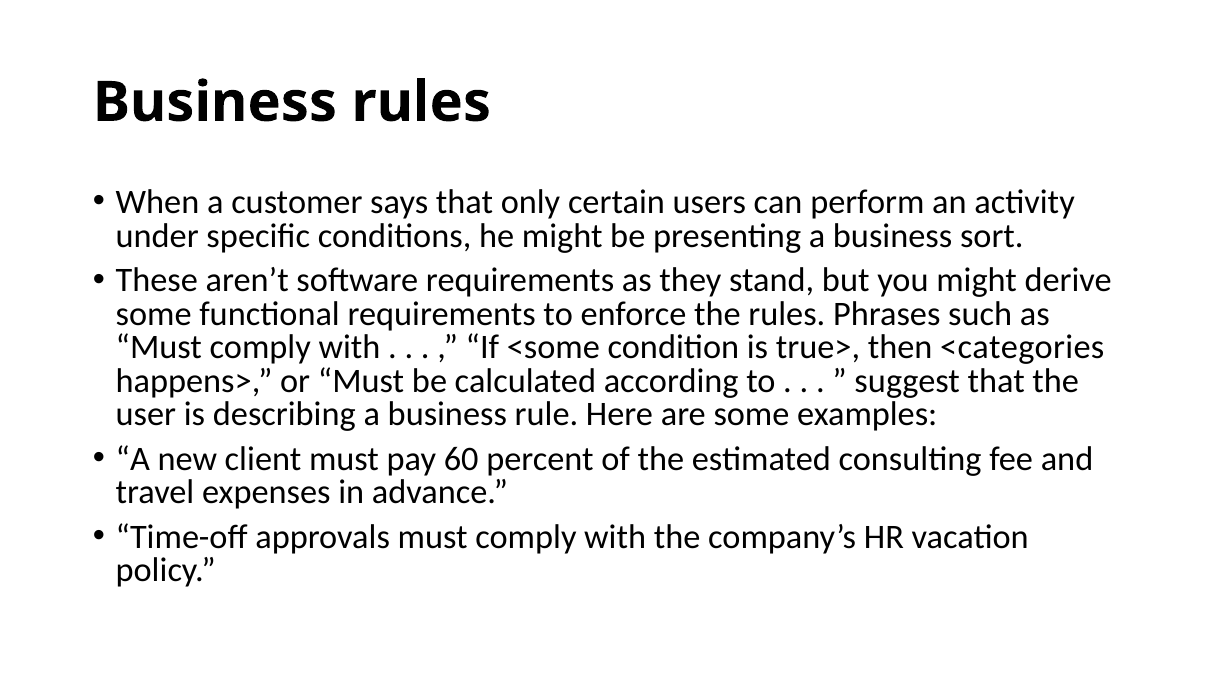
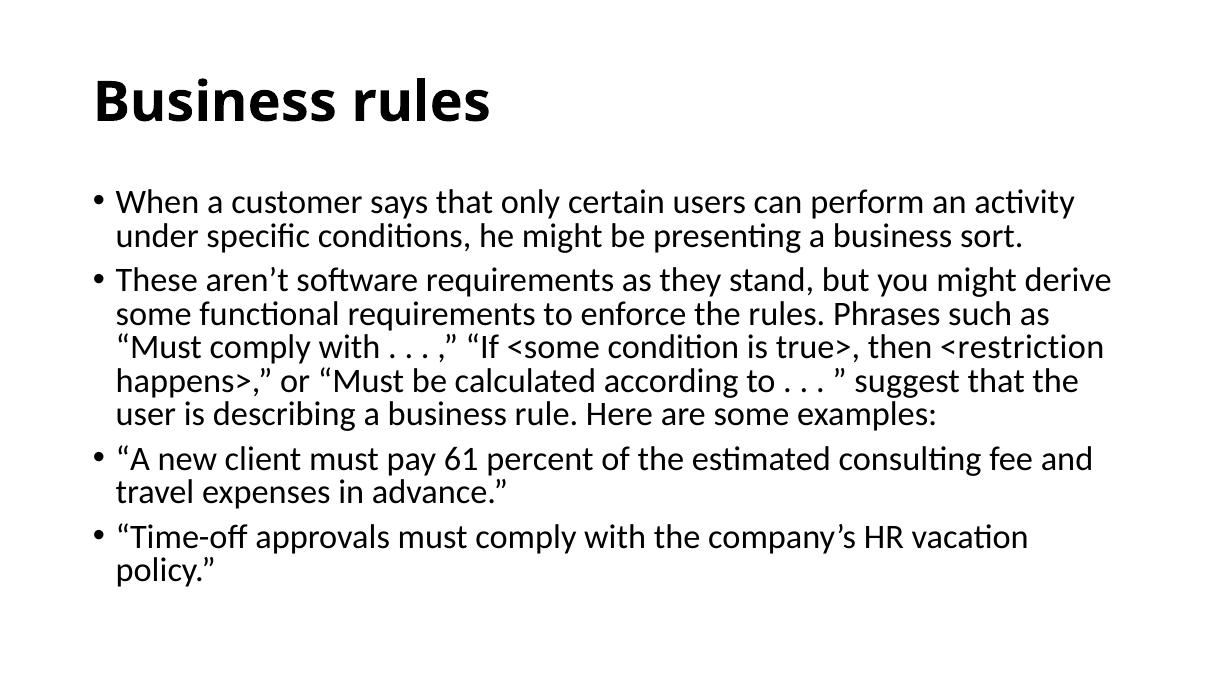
<categories: <categories -> <restriction
60: 60 -> 61
